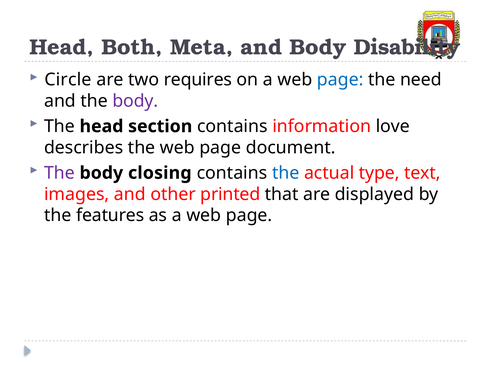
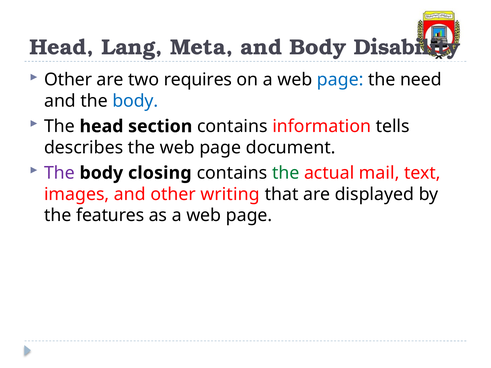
Both: Both -> Lang
Circle at (68, 80): Circle -> Other
body at (135, 101) colour: purple -> blue
love: love -> tells
the at (286, 173) colour: blue -> green
type: type -> mail
printed: printed -> writing
